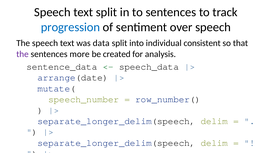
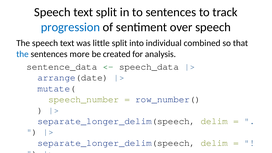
data: data -> little
consistent: consistent -> combined
the at (22, 54) colour: purple -> blue
